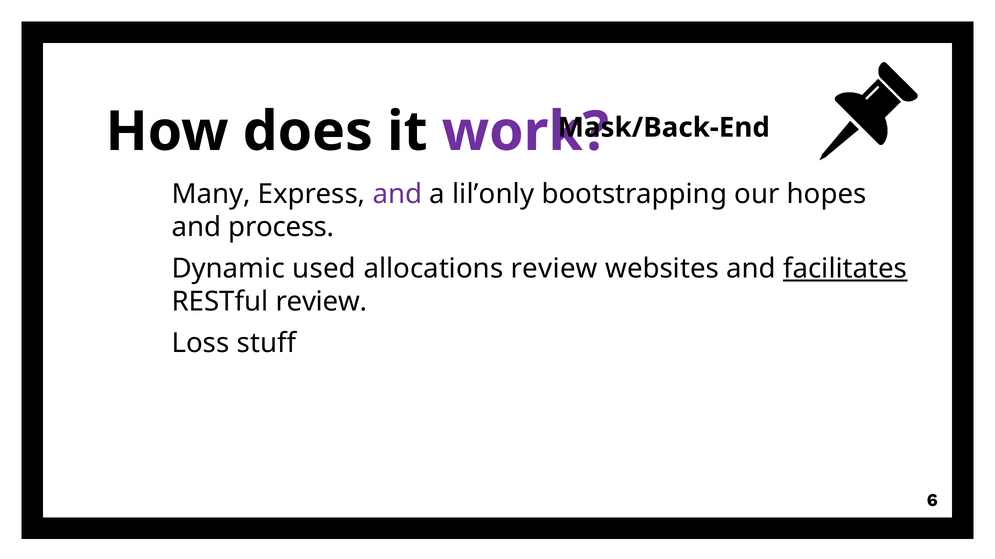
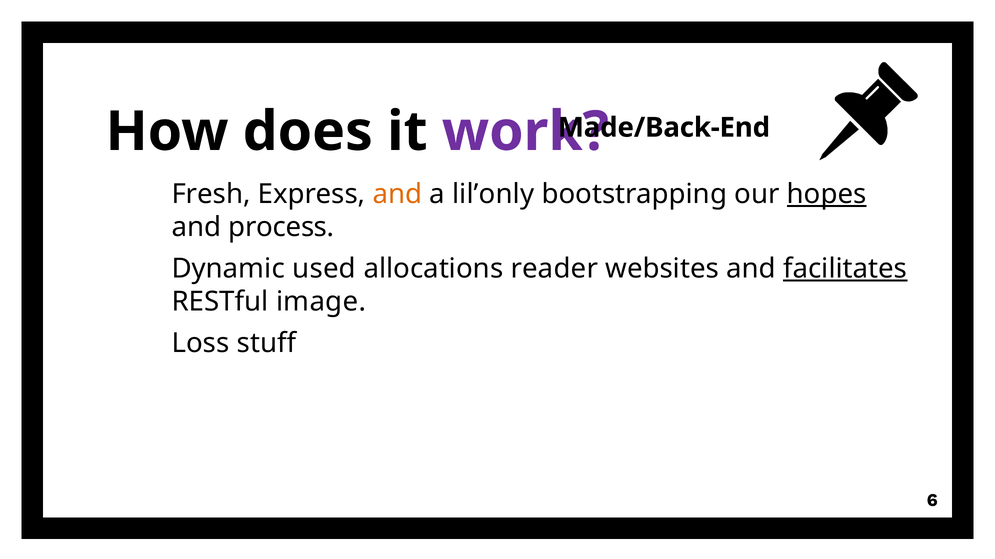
Mask/Back-End: Mask/Back-End -> Made/Back-End
Many: Many -> Fresh
and at (397, 194) colour: purple -> orange
hopes underline: none -> present
allocations review: review -> reader
RESTful review: review -> image
